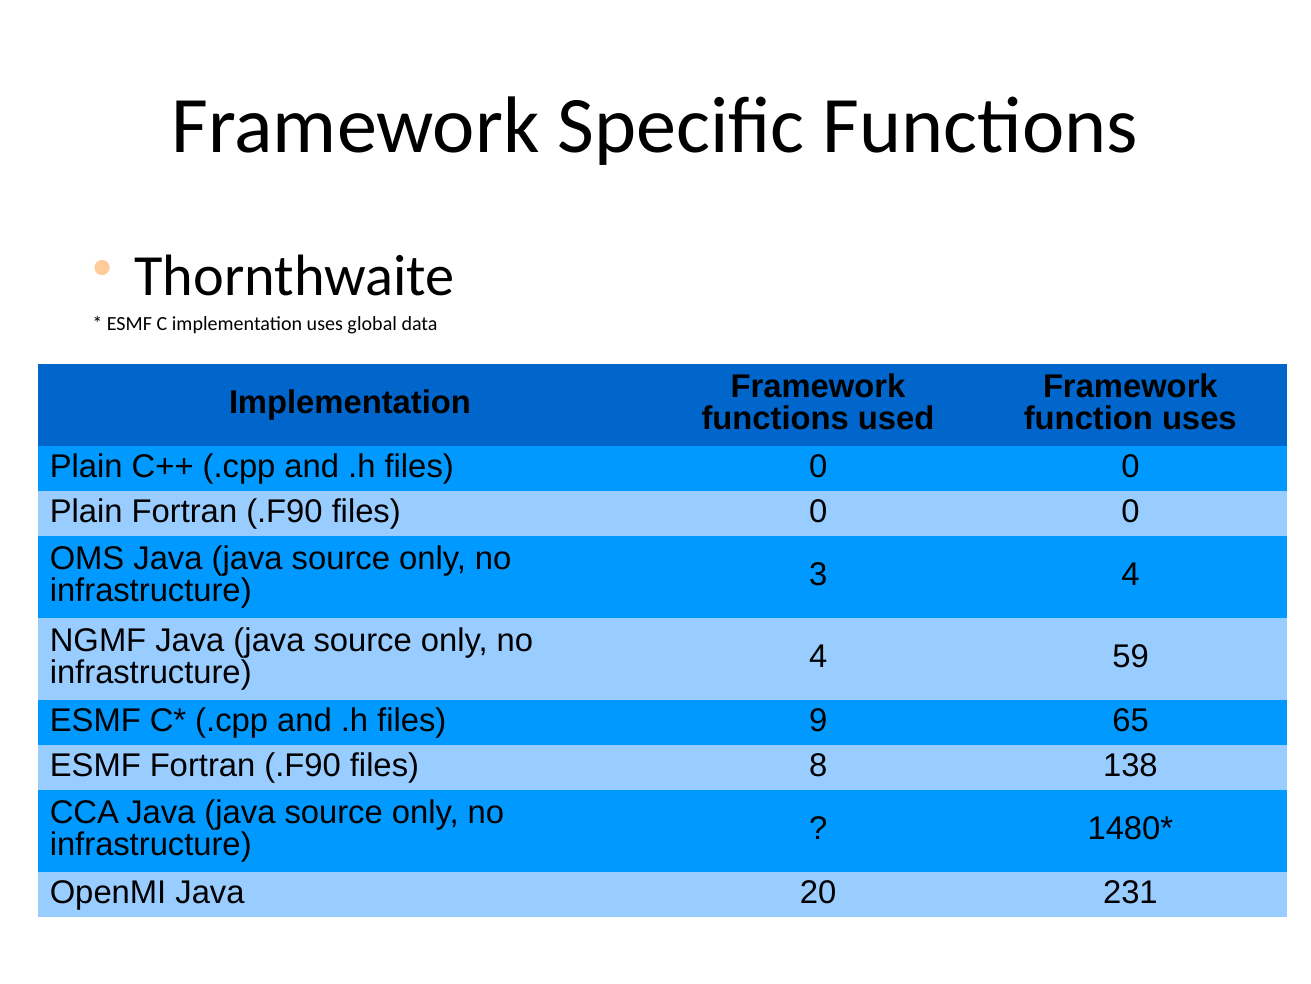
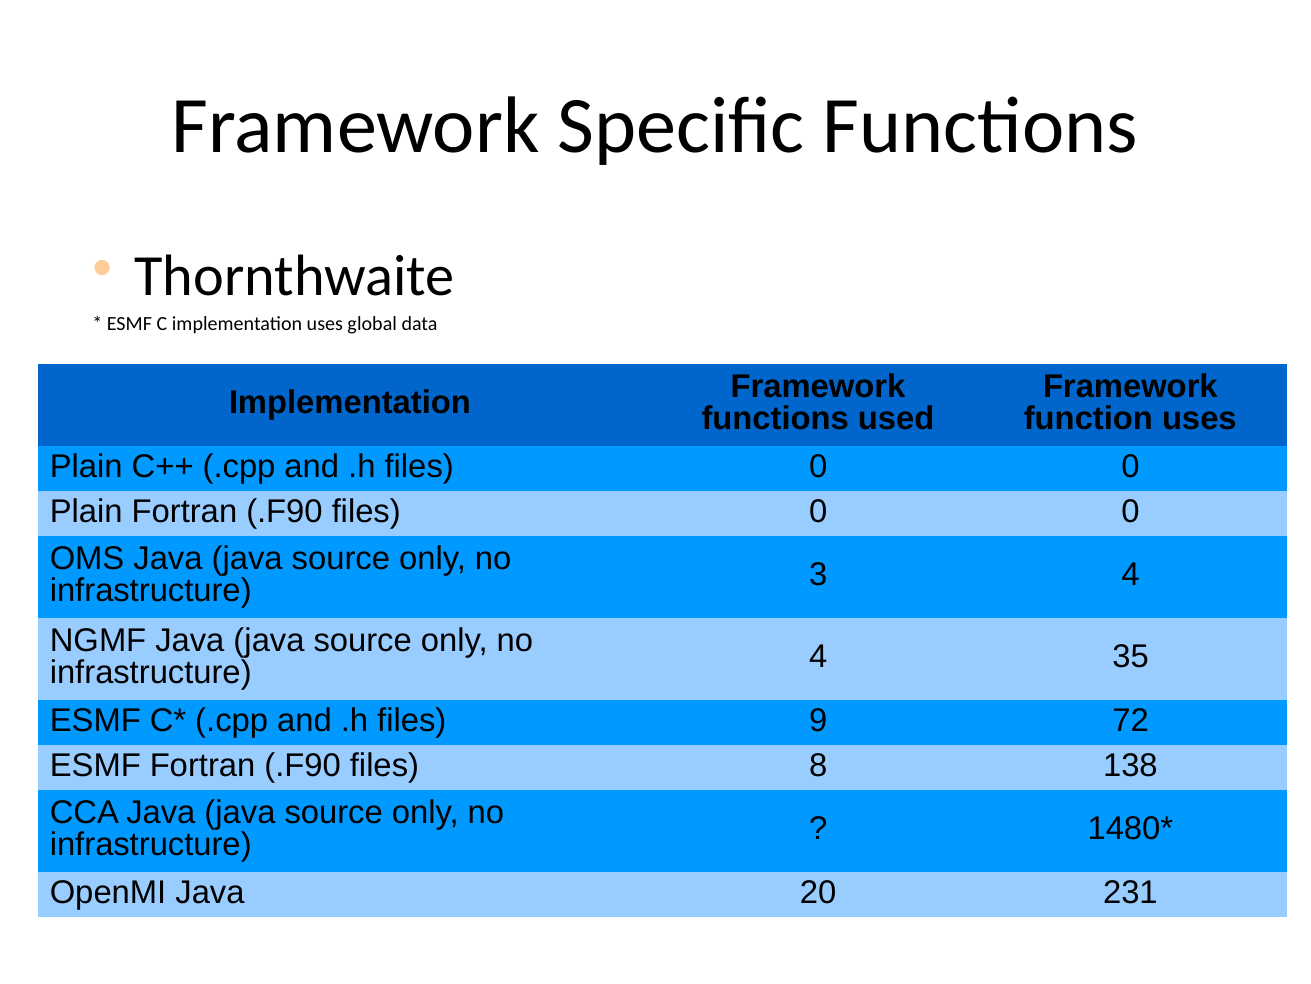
59: 59 -> 35
65: 65 -> 72
